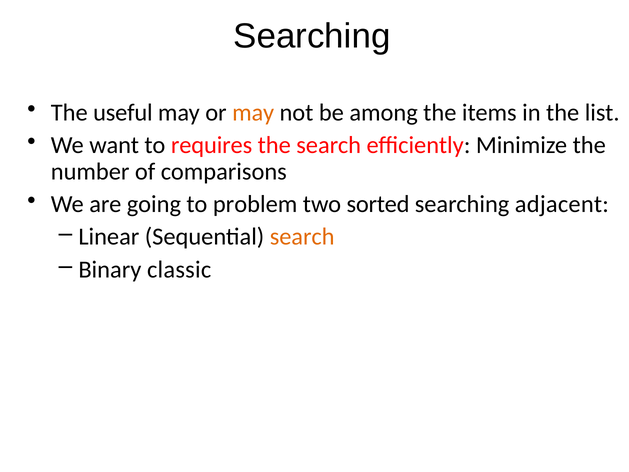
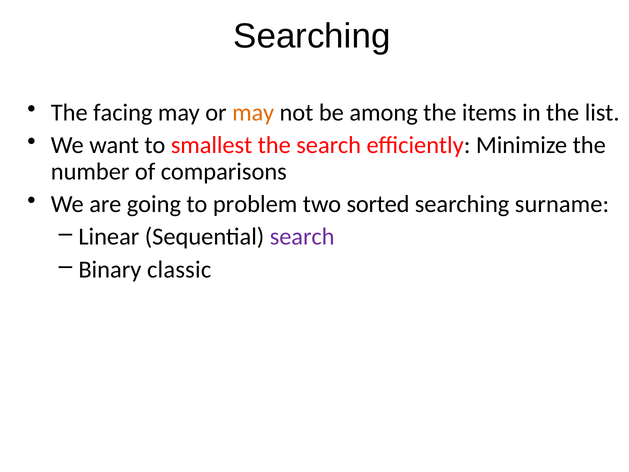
useful: useful -> facing
requires: requires -> smallest
adjacent: adjacent -> surname
search at (302, 237) colour: orange -> purple
